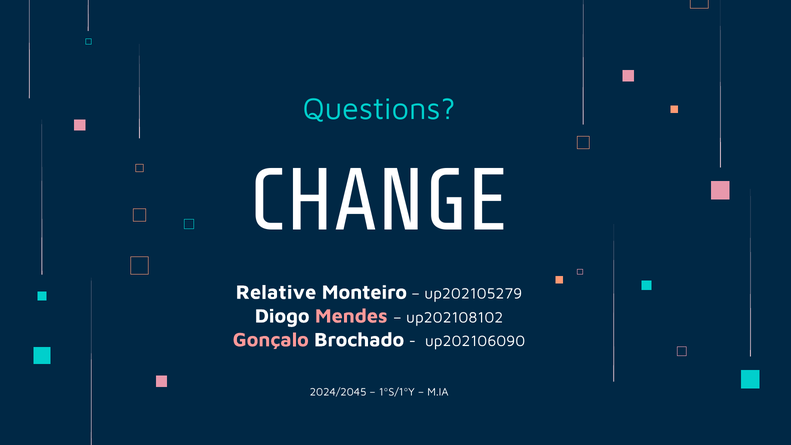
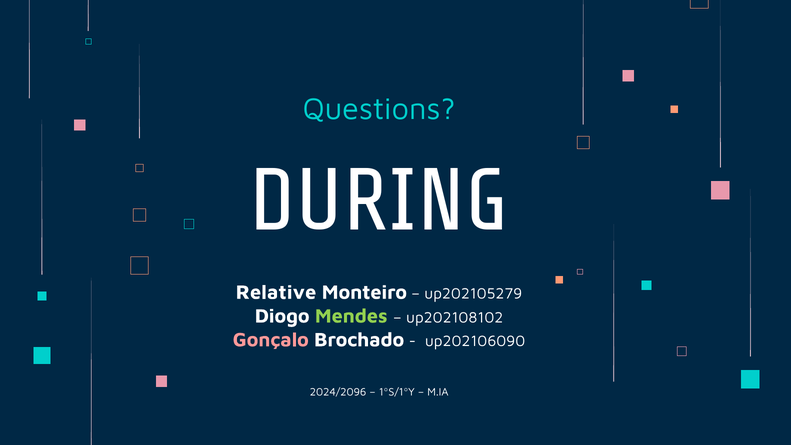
CHANGE: CHANGE -> DURING
Mendes colour: pink -> light green
2024/2045: 2024/2045 -> 2024/2096
